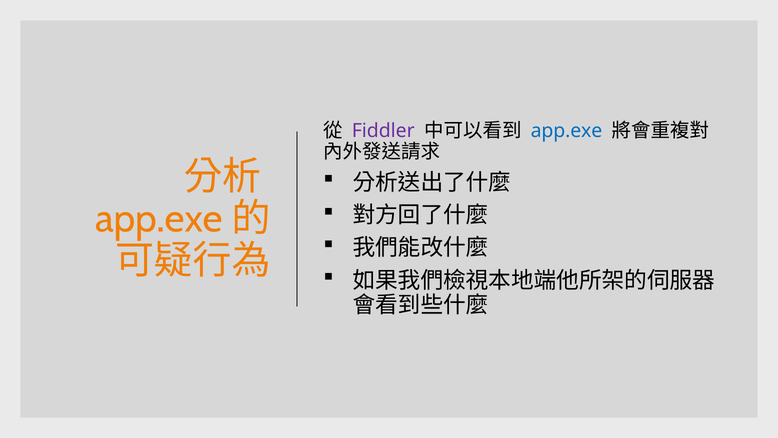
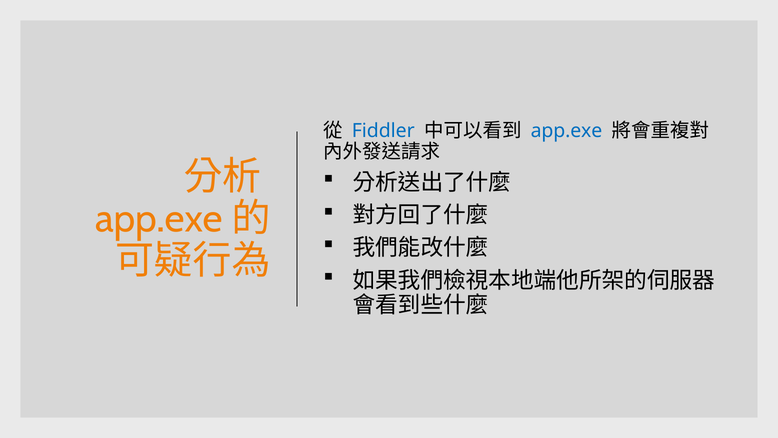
Fiddler colour: purple -> blue
